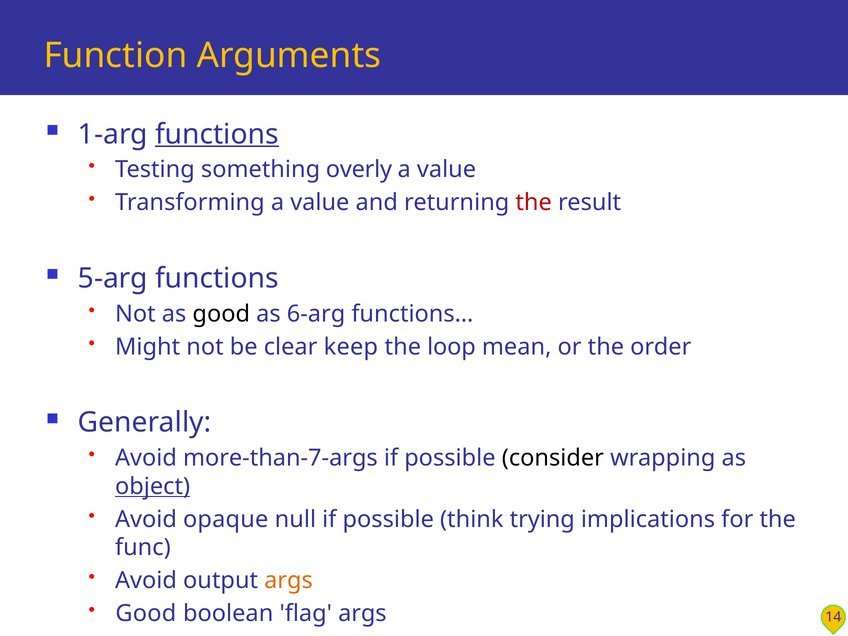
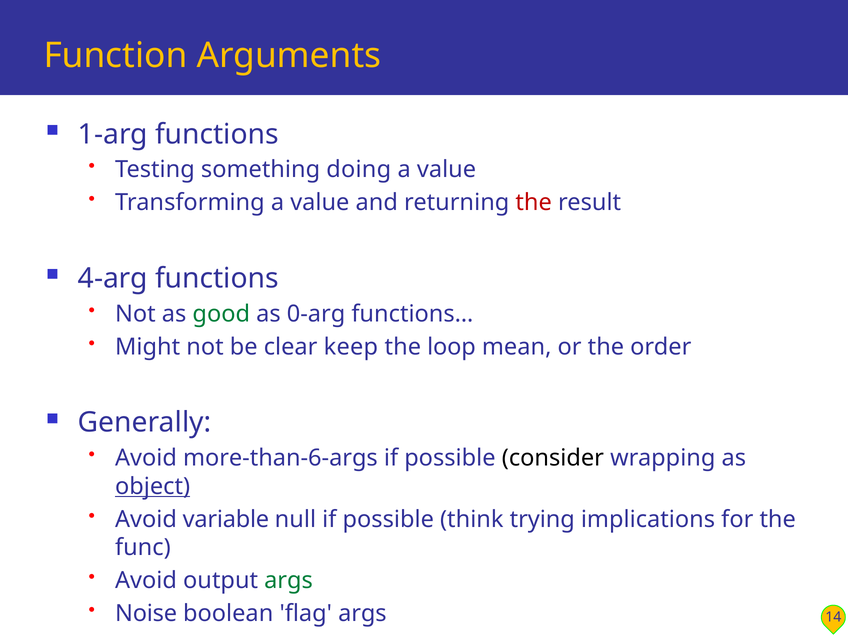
functions at (217, 134) underline: present -> none
overly: overly -> doing
5-arg: 5-arg -> 4-arg
good at (221, 314) colour: black -> green
6-arg: 6-arg -> 0-arg
more-than-7-args: more-than-7-args -> more-than-6-args
opaque: opaque -> variable
args at (288, 581) colour: orange -> green
Good at (146, 614): Good -> Noise
